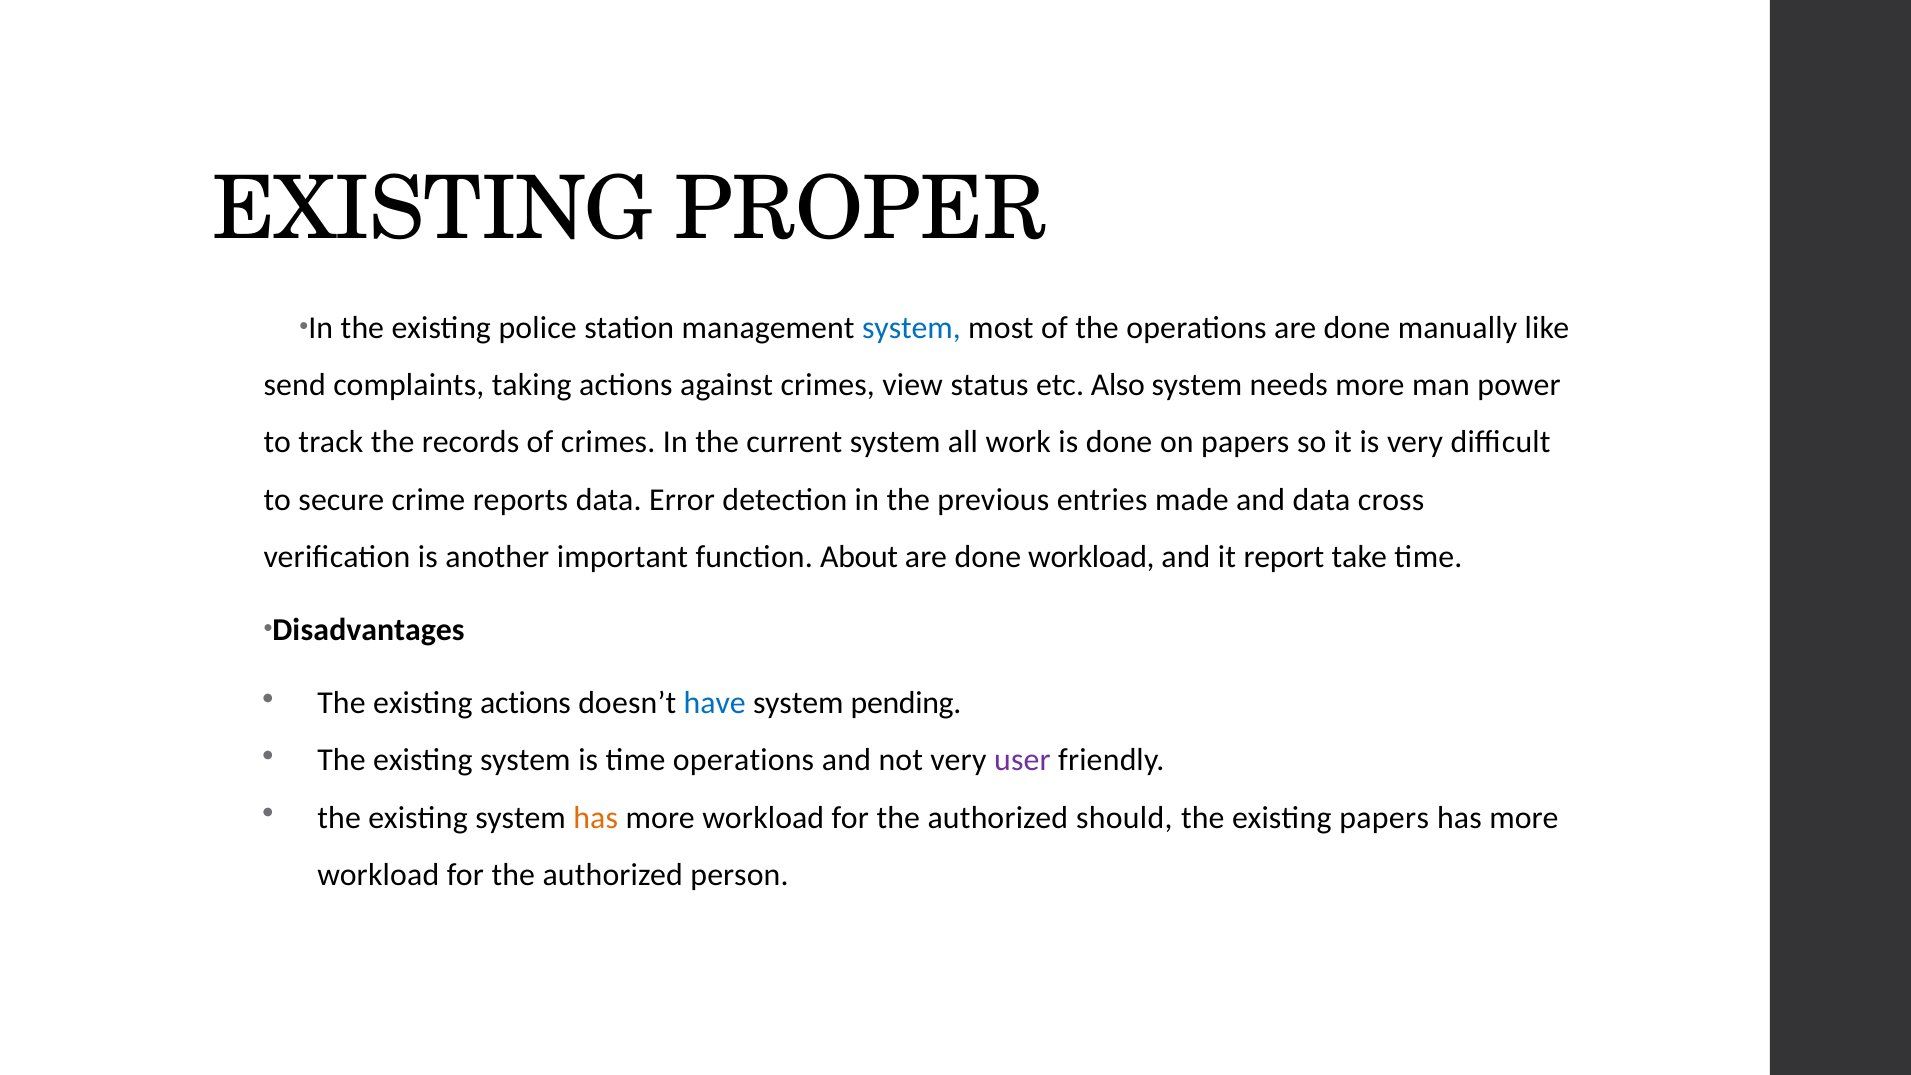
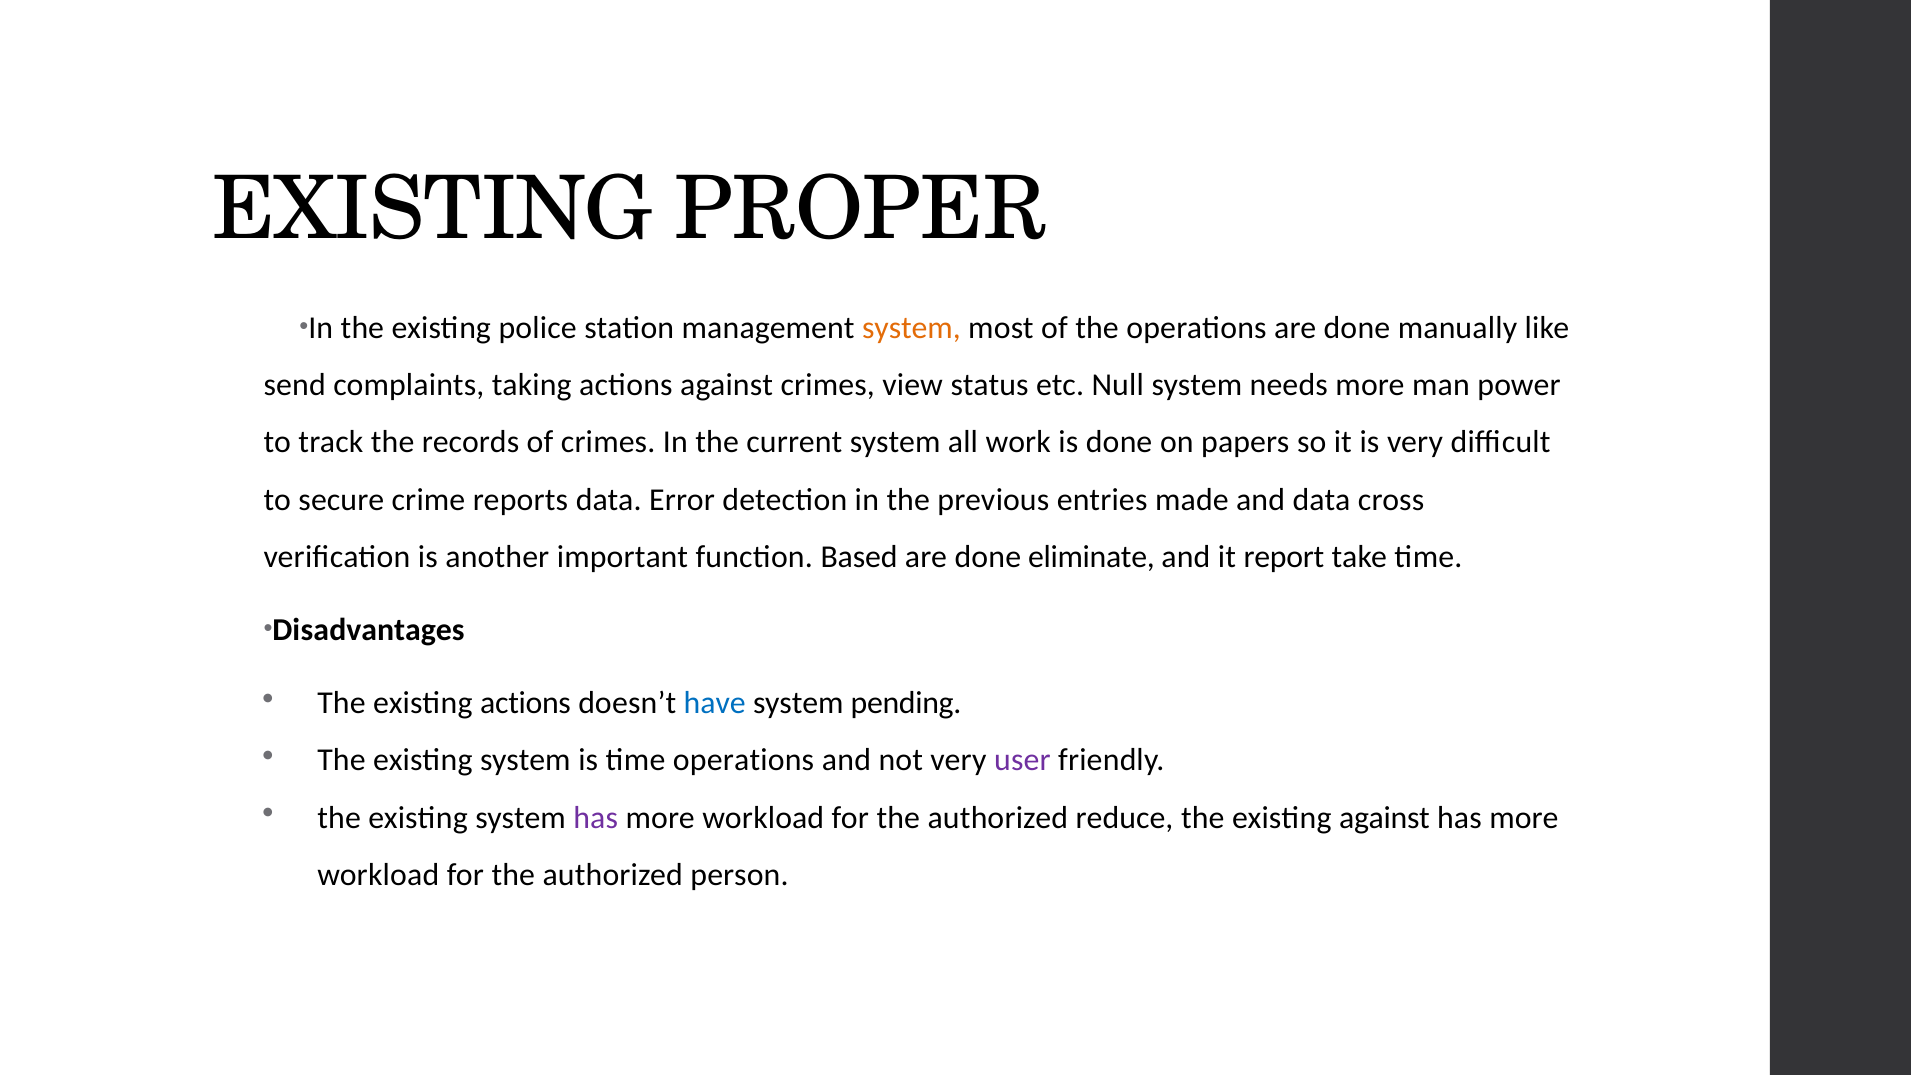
system at (911, 328) colour: blue -> orange
Also: Also -> Null
About: About -> Based
done workload: workload -> eliminate
has at (596, 818) colour: orange -> purple
should: should -> reduce
existing papers: papers -> against
